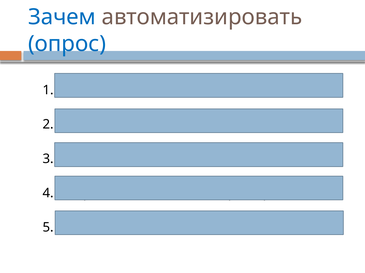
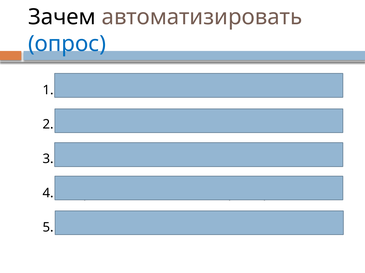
Зачем colour: blue -> black
